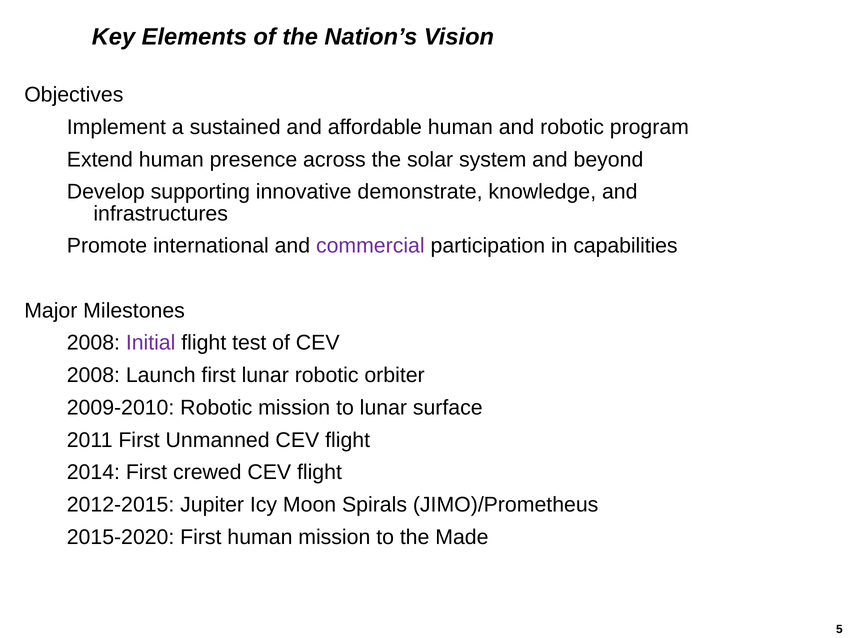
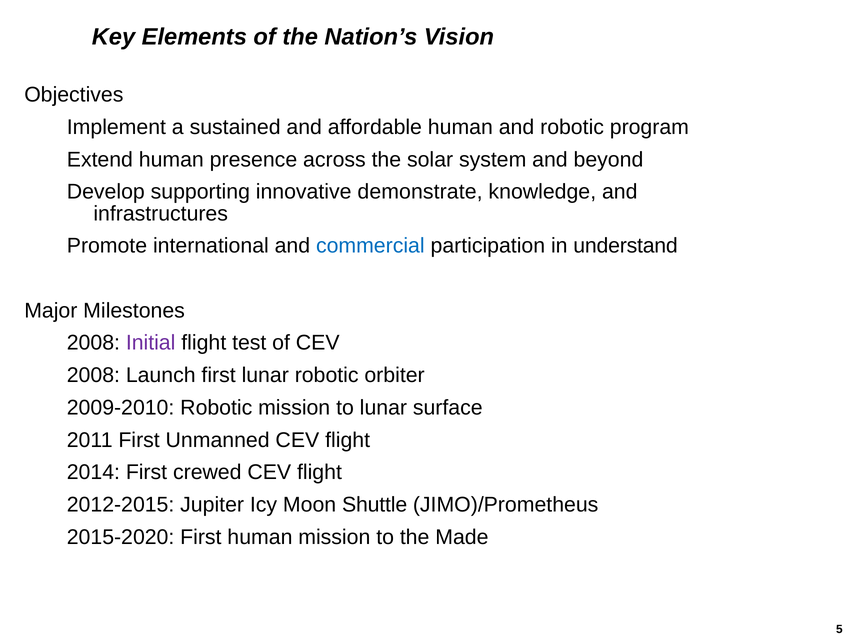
commercial colour: purple -> blue
capabilities: capabilities -> understand
Spirals: Spirals -> Shuttle
